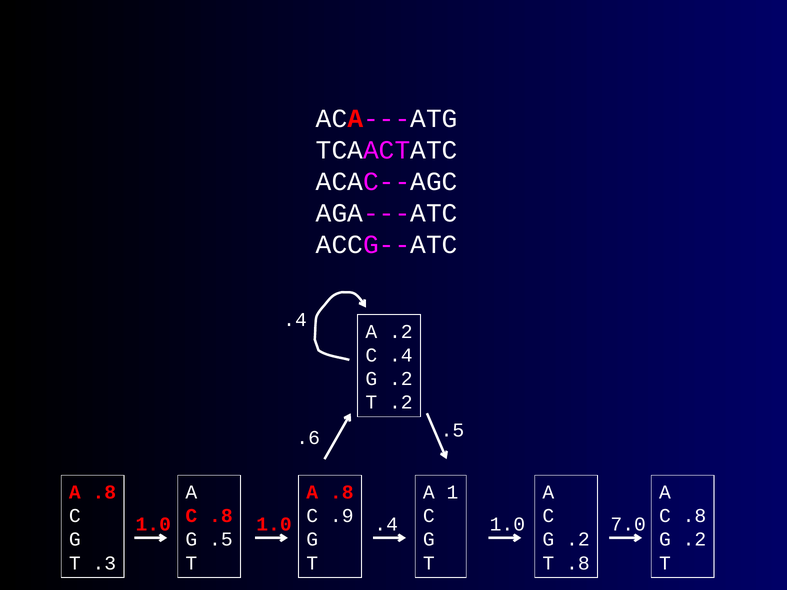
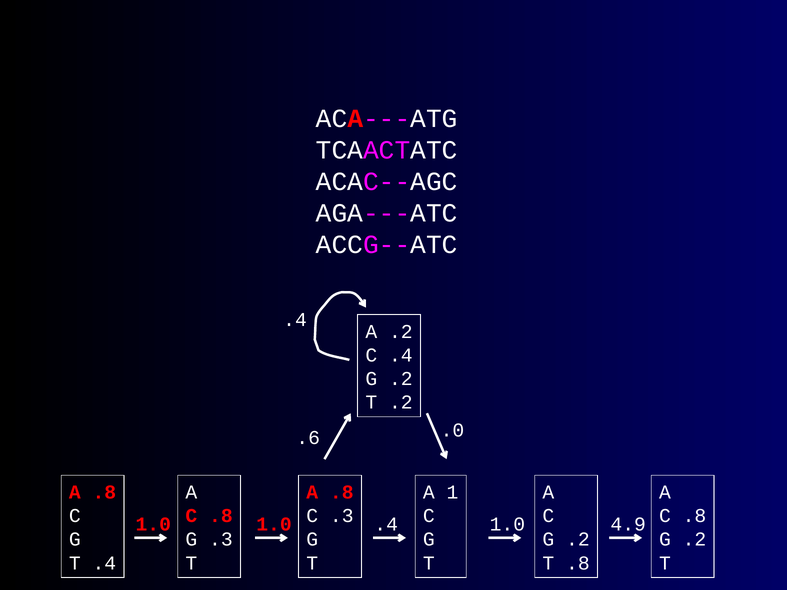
.6 .5: .5 -> .0
C .9: .9 -> .3
7.0: 7.0 -> 4.9
G .5: .5 -> .3
T .3: .3 -> .4
